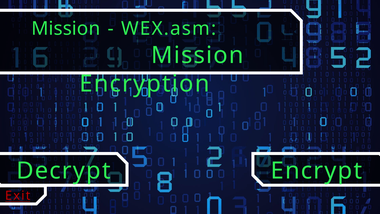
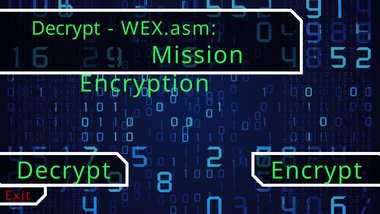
Mission at (66, 29): Mission -> Decrypt
